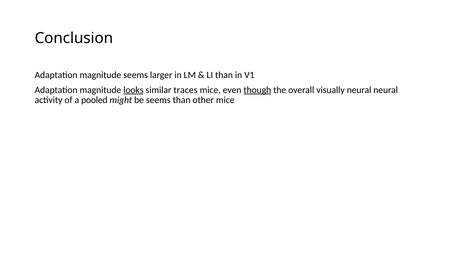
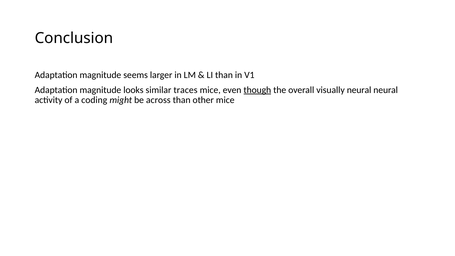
looks underline: present -> none
pooled: pooled -> coding
be seems: seems -> across
